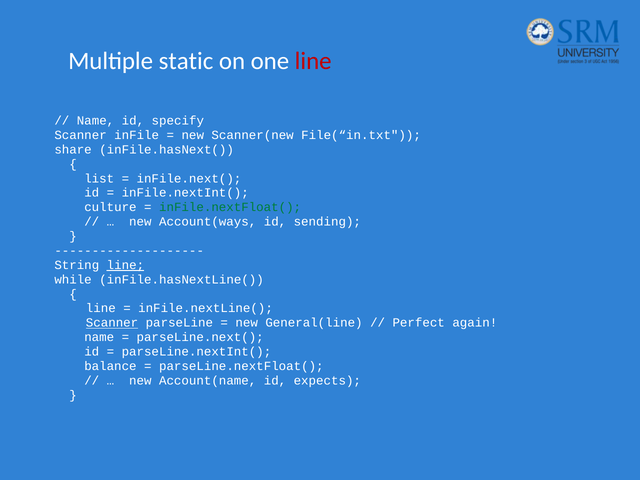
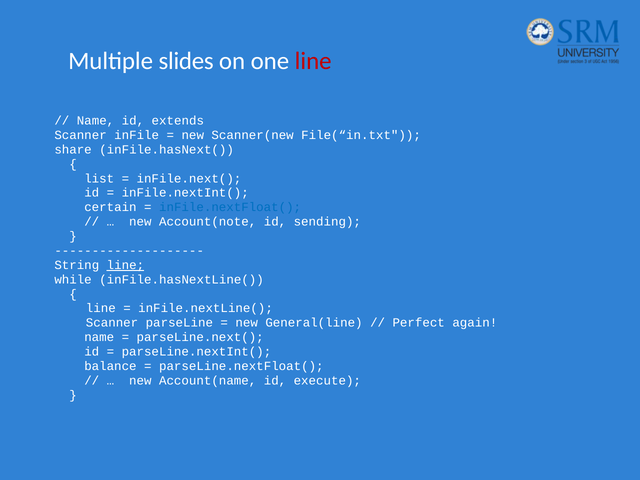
static: static -> slides
specify: specify -> extends
culture: culture -> certain
inFile.nextFloat( colour: green -> blue
Account(ways: Account(ways -> Account(note
Scanner at (112, 323) underline: present -> none
expects: expects -> execute
